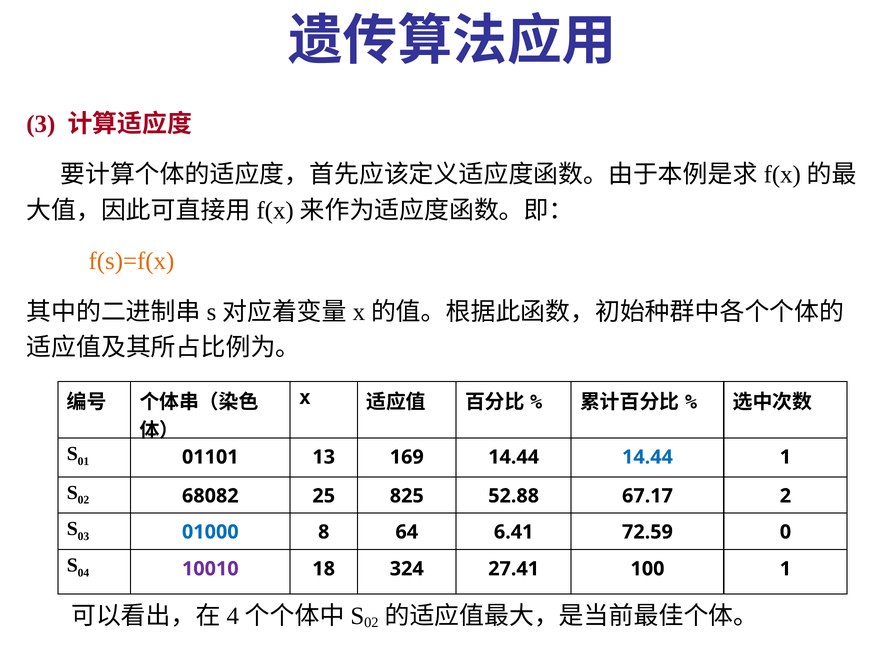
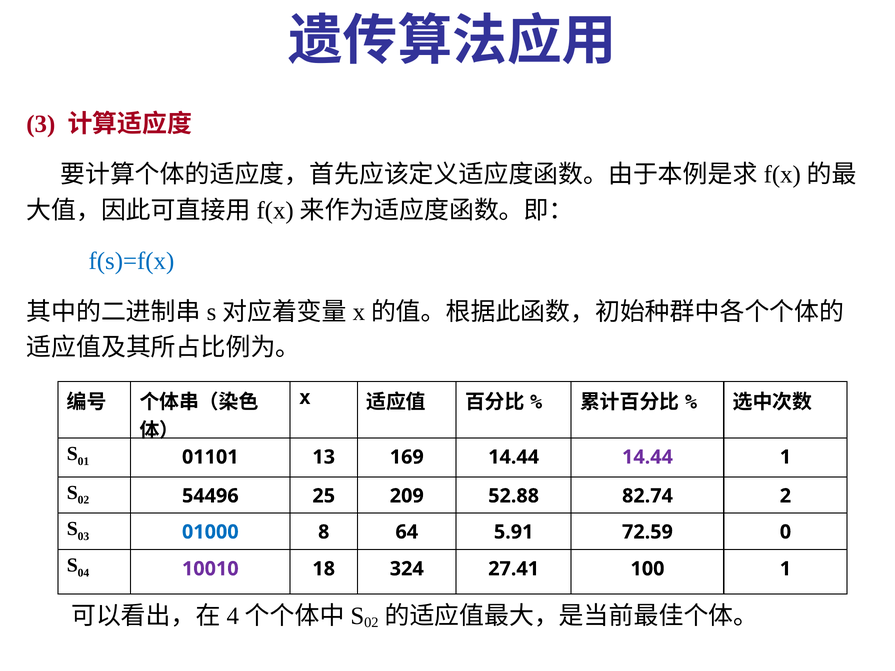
f(s)=f(x colour: orange -> blue
14.44 at (647, 457) colour: blue -> purple
68082: 68082 -> 54496
825: 825 -> 209
67.17: 67.17 -> 82.74
6.41: 6.41 -> 5.91
